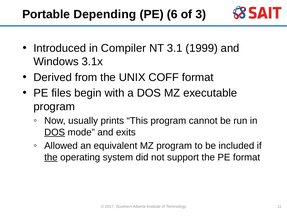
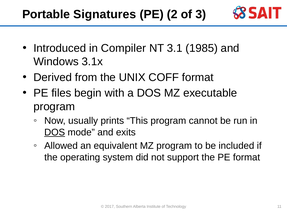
Depending: Depending -> Signatures
6: 6 -> 2
1999: 1999 -> 1985
the at (51, 157) underline: present -> none
